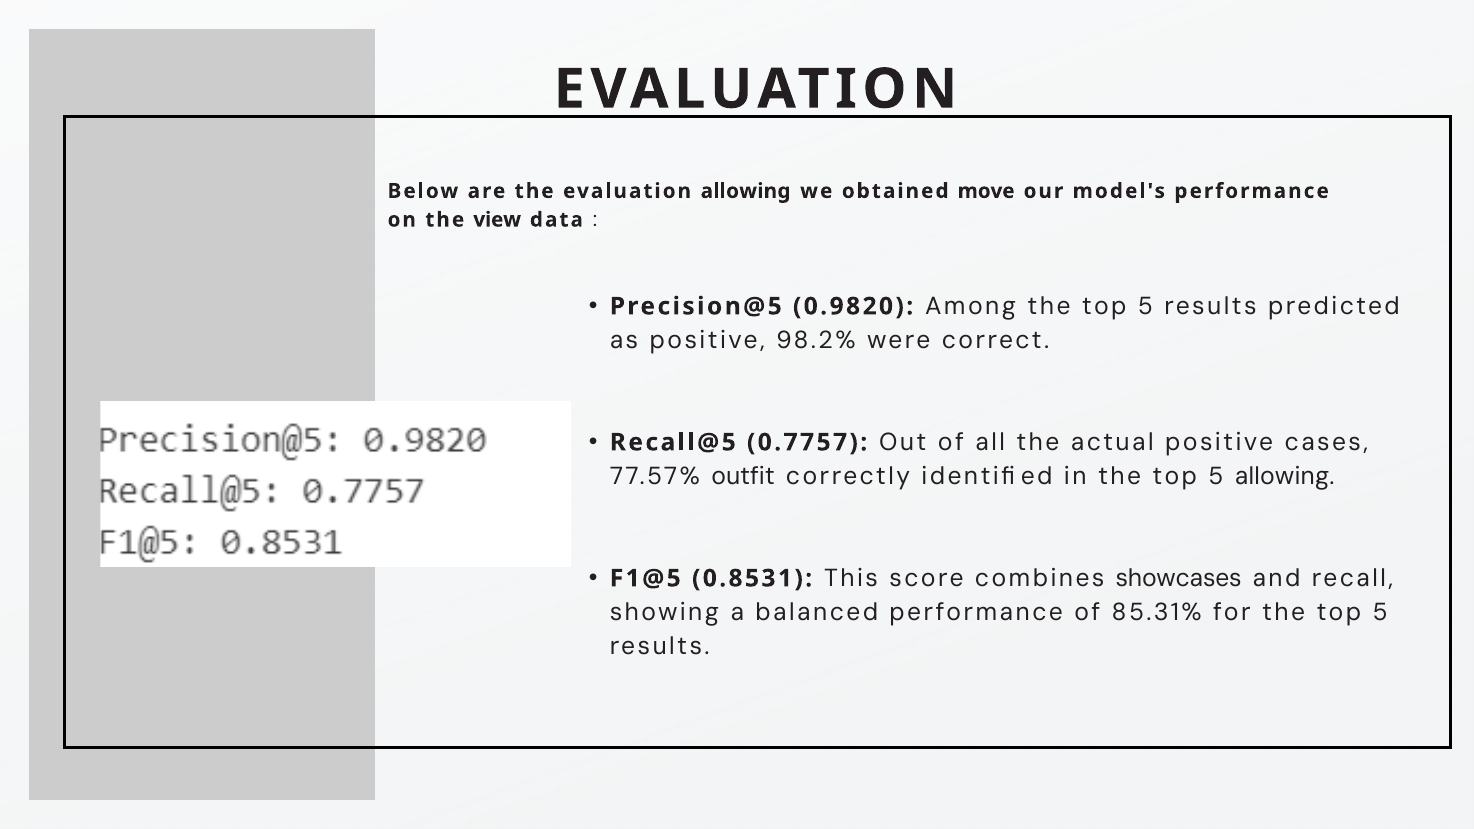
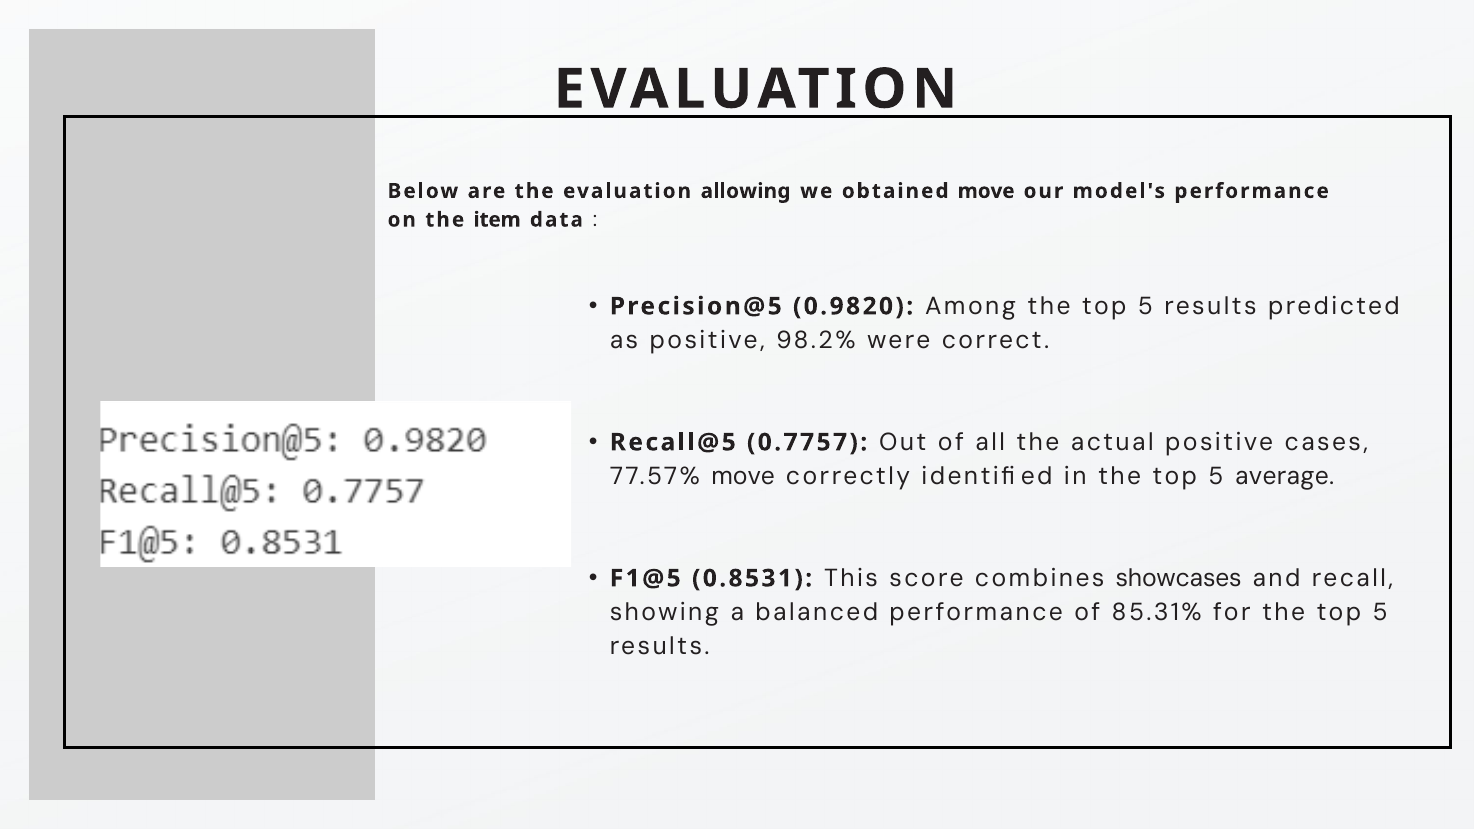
view: view -> item
77.57% outfit: outfit -> move
5 allowing: allowing -> average
